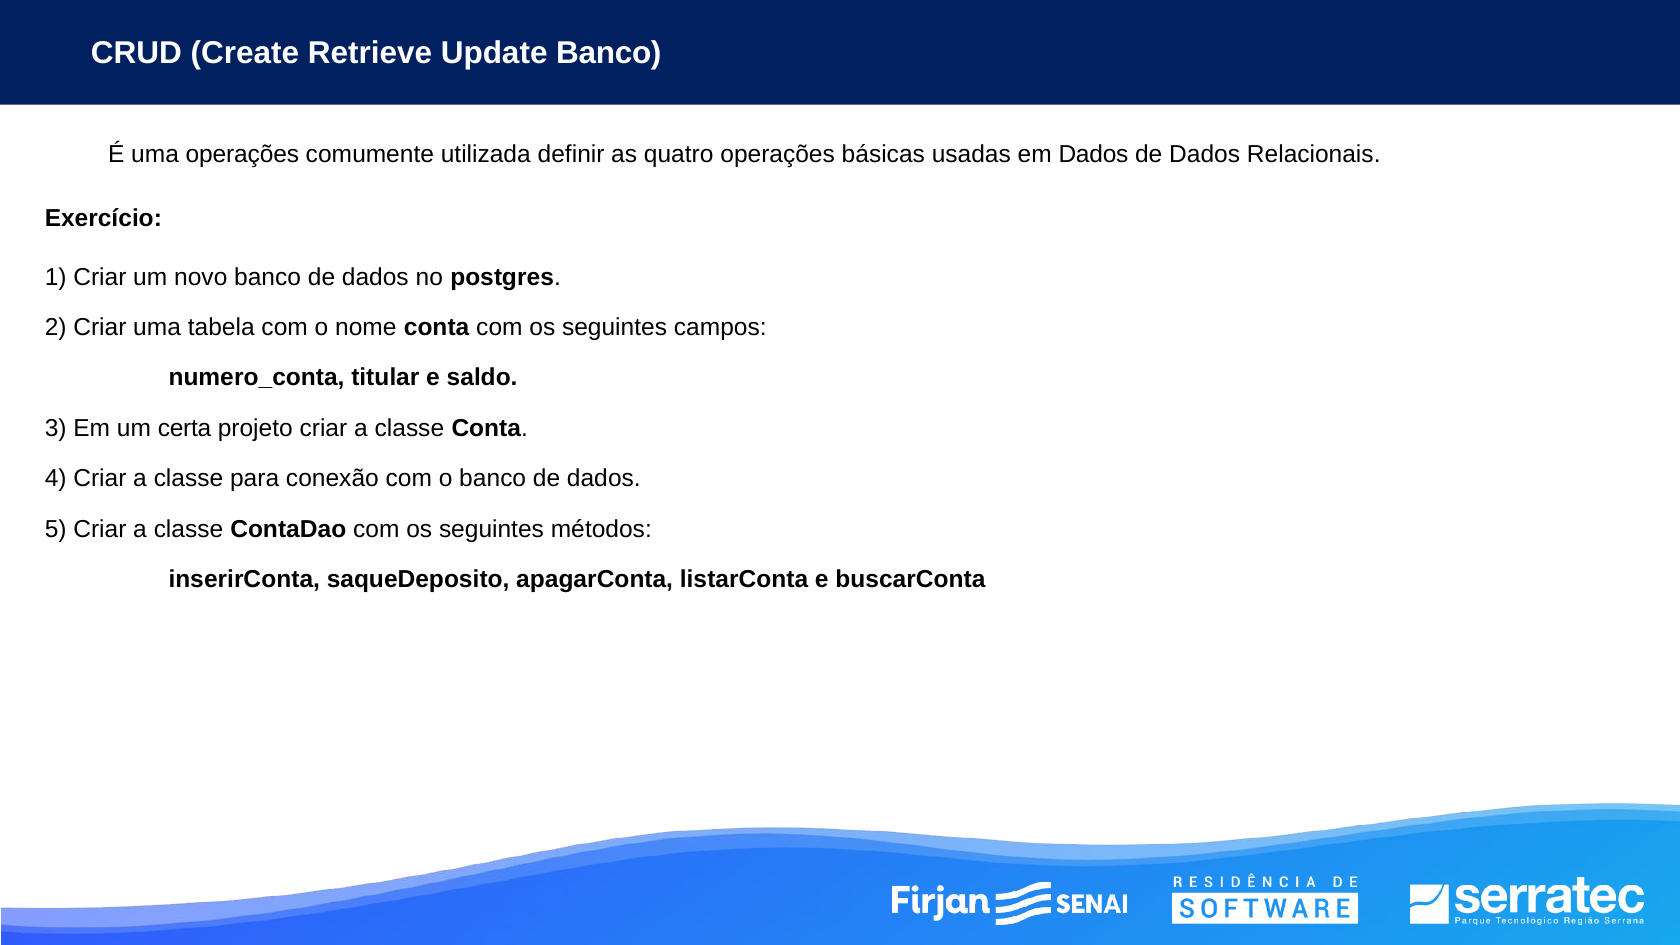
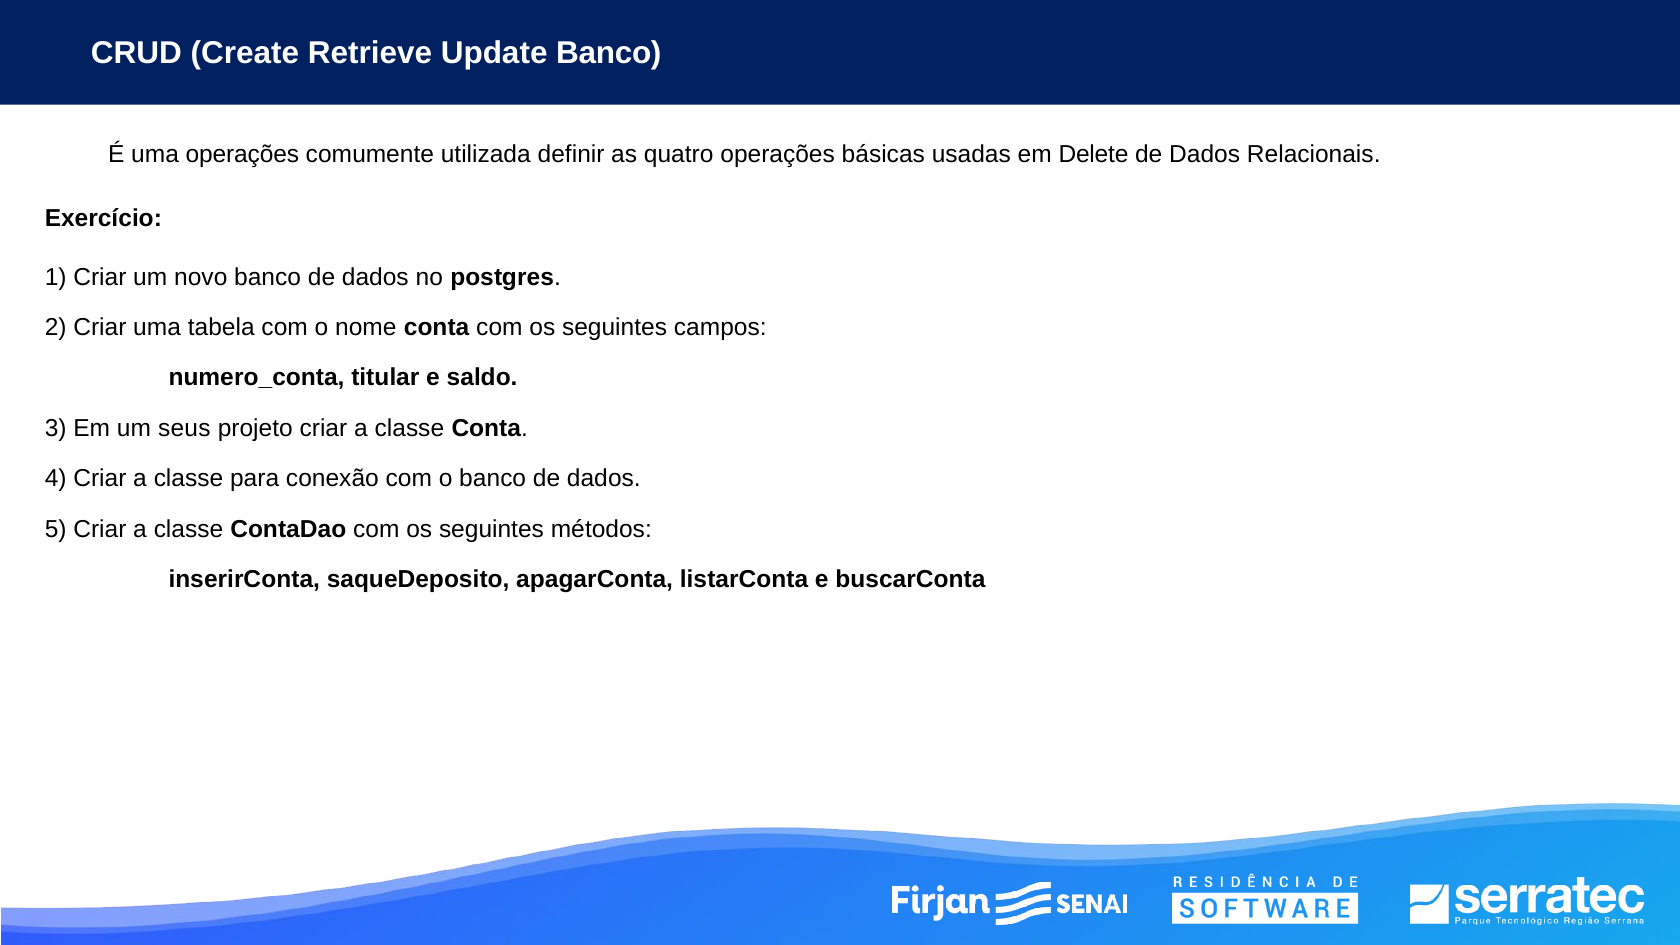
em Dados: Dados -> Delete
certa: certa -> seus
